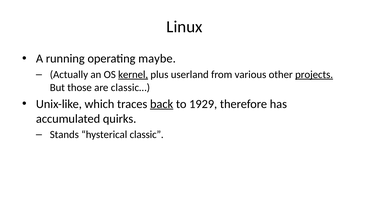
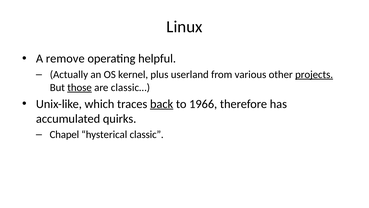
running: running -> remove
maybe: maybe -> helpful
kernel underline: present -> none
those underline: none -> present
1929: 1929 -> 1966
Stands: Stands -> Chapel
